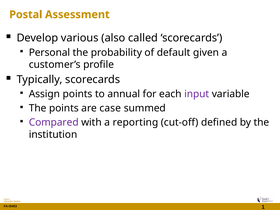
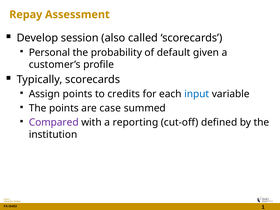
Postal: Postal -> Repay
various: various -> session
annual: annual -> credits
input colour: purple -> blue
